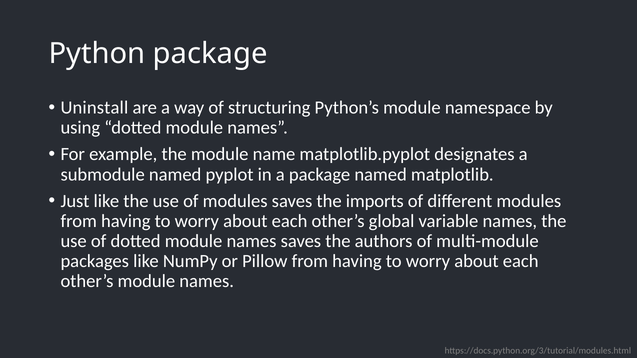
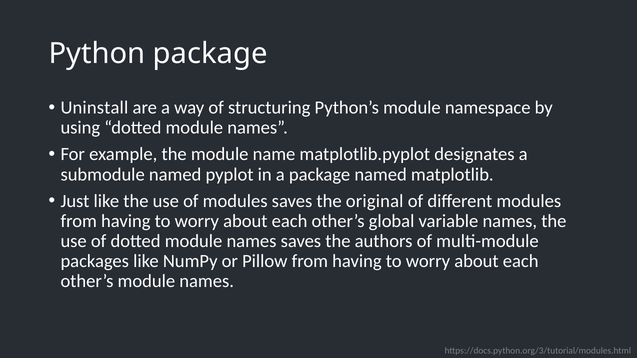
imports: imports -> original
